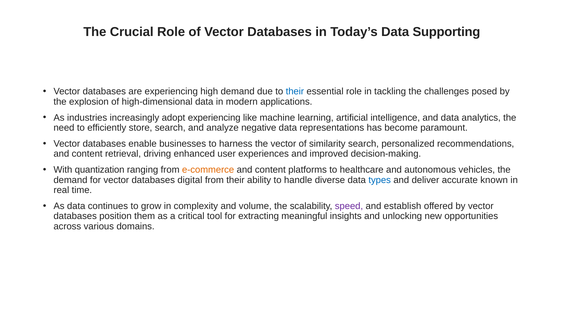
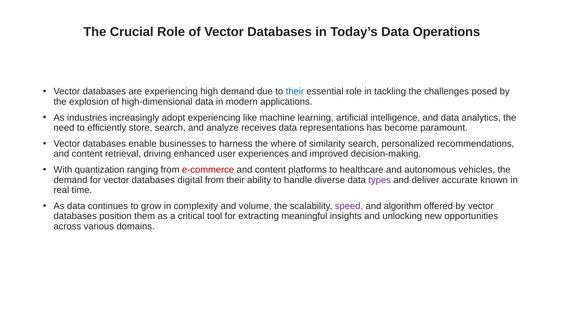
Supporting: Supporting -> Operations
negative: negative -> receives
the vector: vector -> where
e-commerce colour: orange -> red
types colour: blue -> purple
establish: establish -> algorithm
